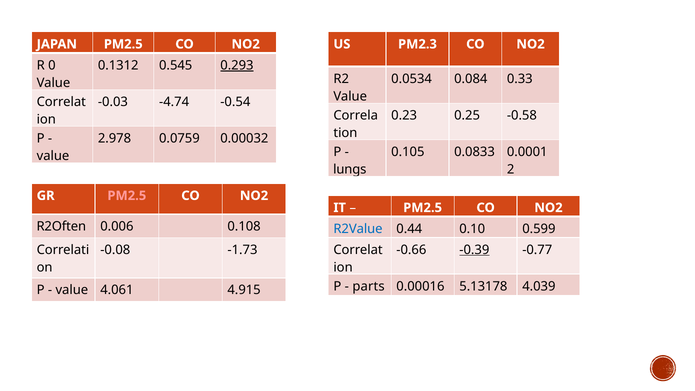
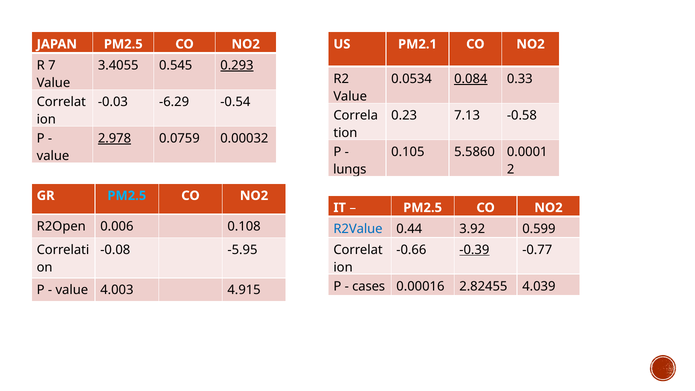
PM2.3: PM2.3 -> PM2.1
0: 0 -> 7
0.1312: 0.1312 -> 3.4055
0.084 underline: none -> present
-4.74: -4.74 -> -6.29
0.25: 0.25 -> 7.13
2.978 underline: none -> present
0.0833: 0.0833 -> 5.5860
PM2.5 at (127, 196) colour: pink -> light blue
R2Often: R2Often -> R2Open
0.10: 0.10 -> 3.92
-1.73: -1.73 -> -5.95
parts: parts -> cases
5.13178: 5.13178 -> 2.82455
4.061: 4.061 -> 4.003
